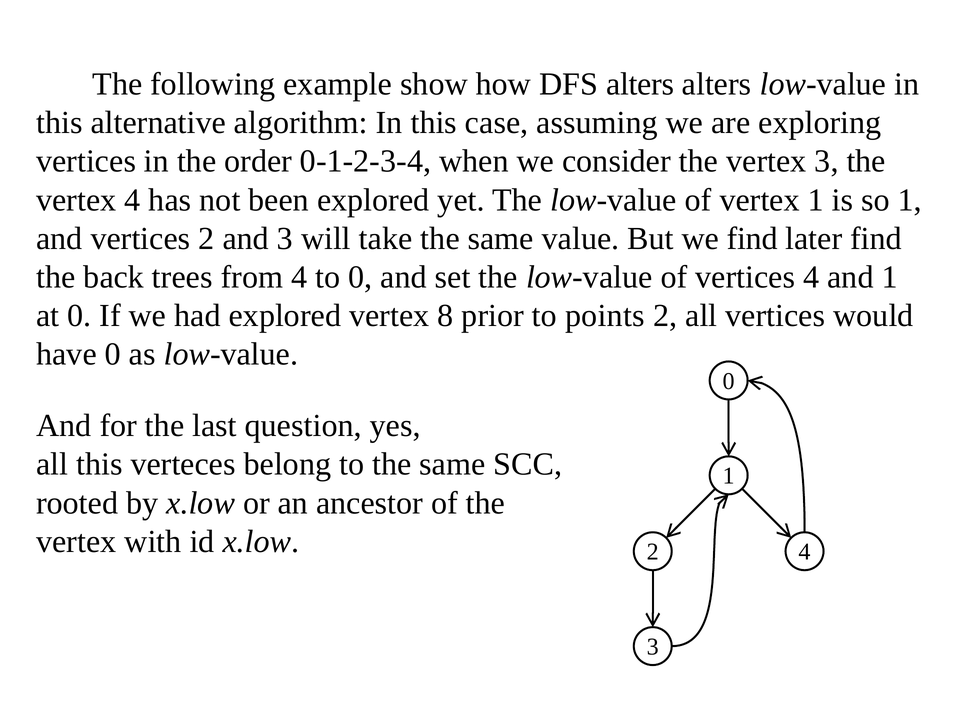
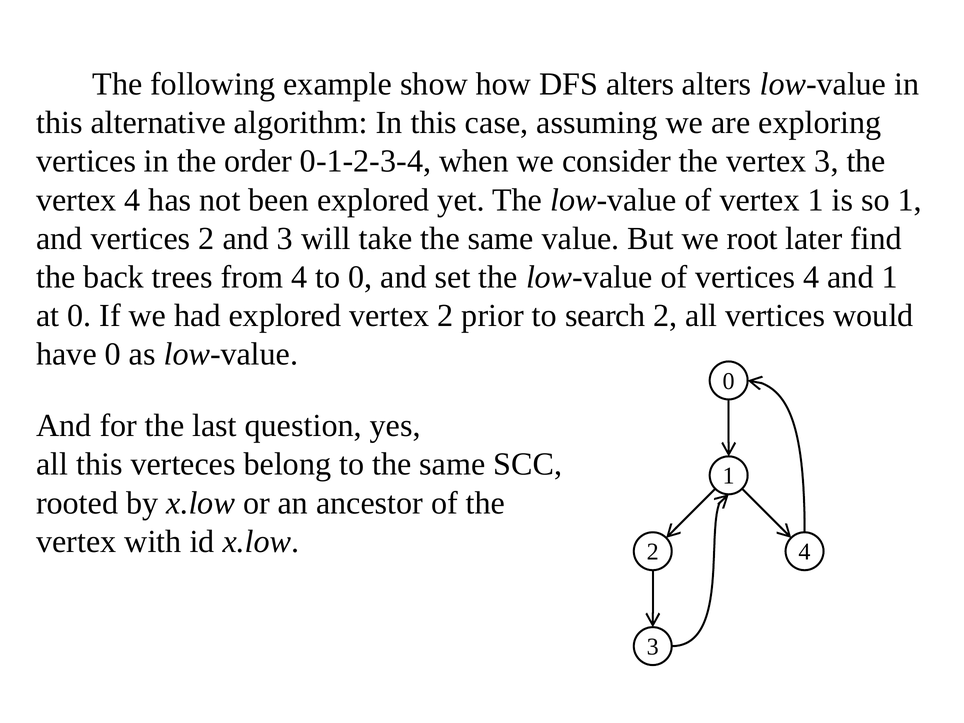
we find: find -> root
vertex 8: 8 -> 2
points: points -> search
